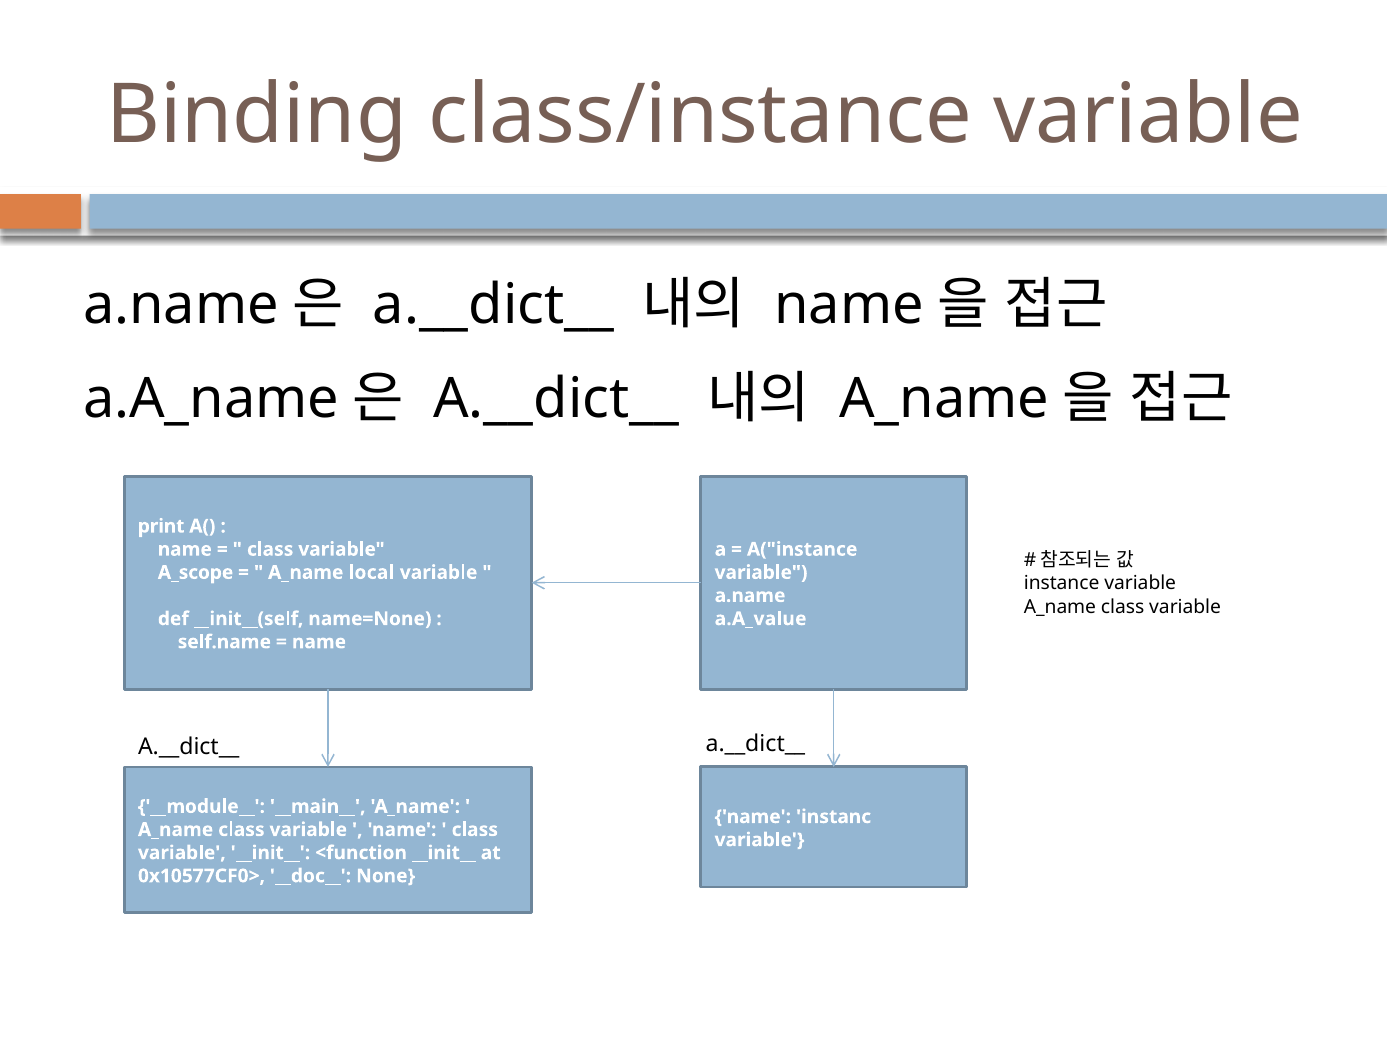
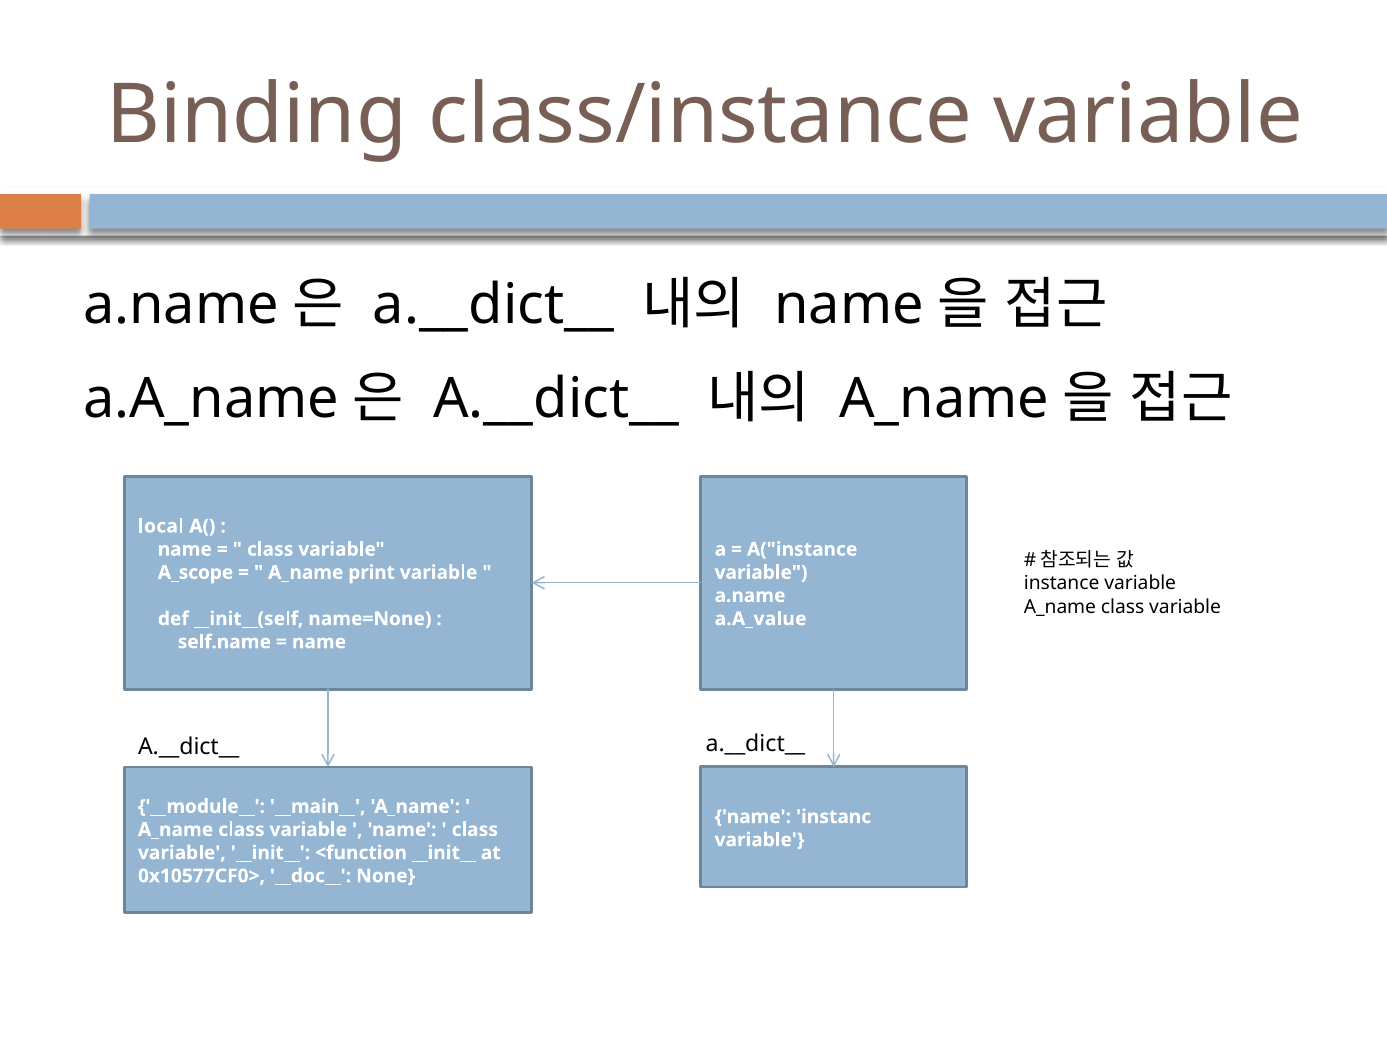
print: print -> local
local: local -> print
